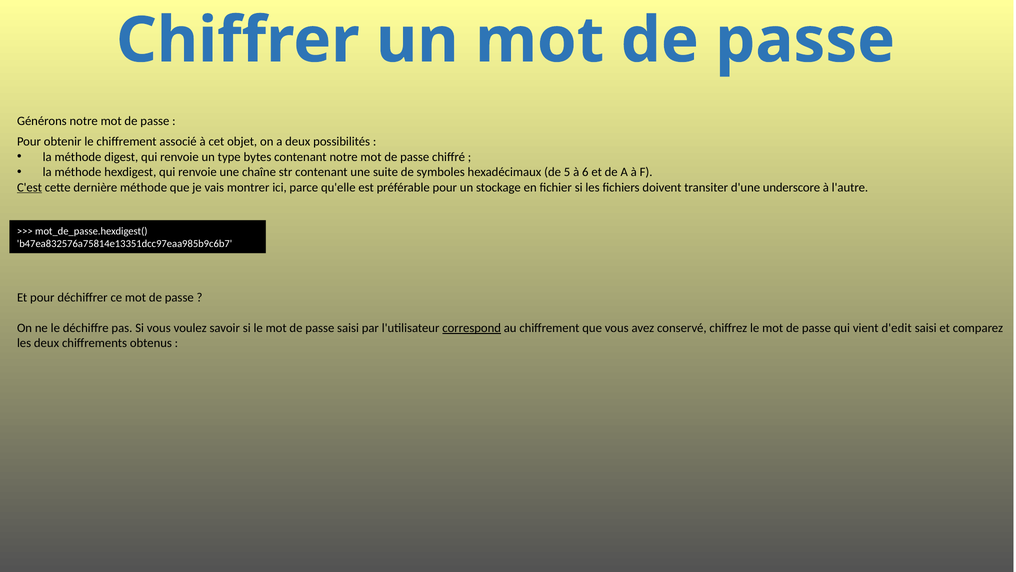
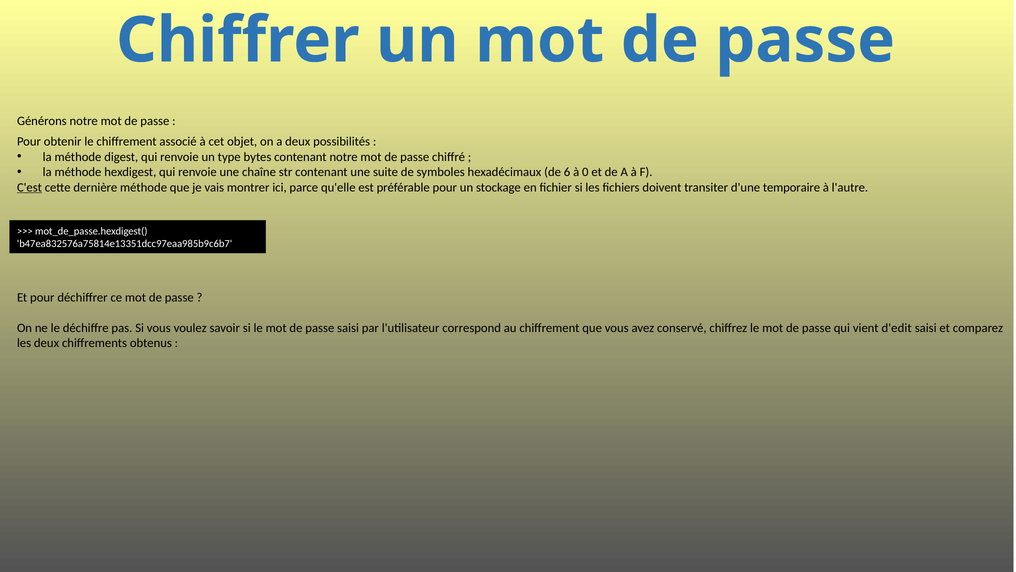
5: 5 -> 6
6: 6 -> 0
underscore: underscore -> temporaire
correspond underline: present -> none
